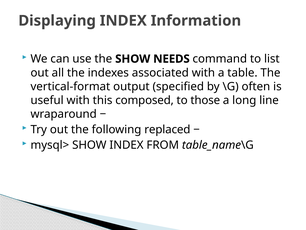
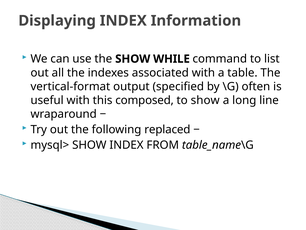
NEEDS: NEEDS -> WHILE
to those: those -> show
